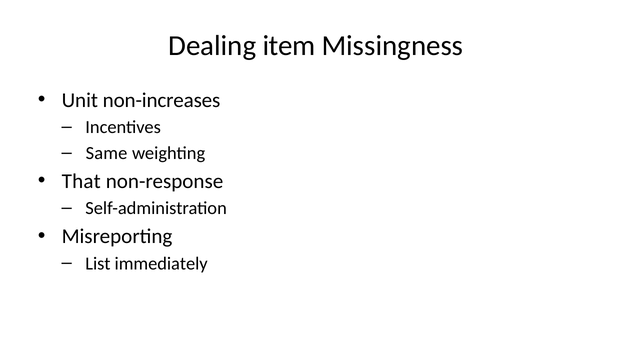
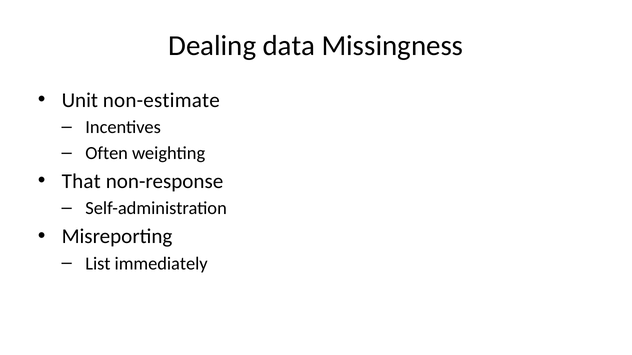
item: item -> data
non-increases: non-increases -> non-estimate
Same: Same -> Often
